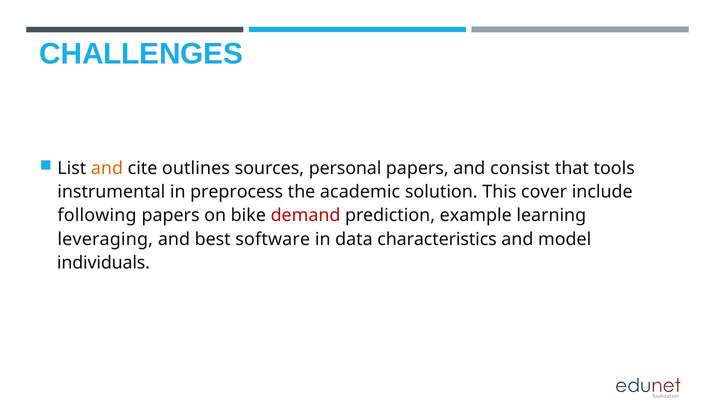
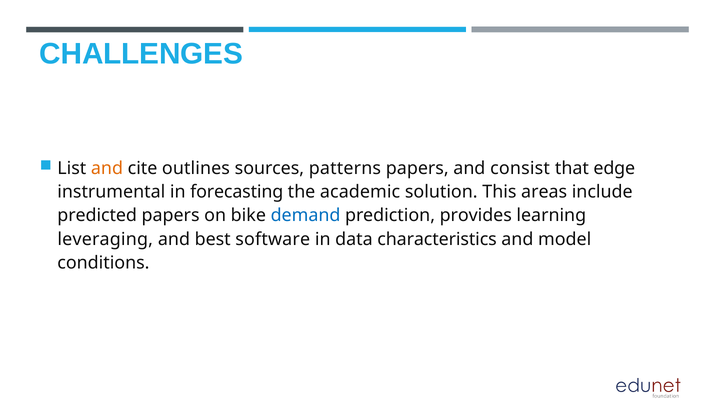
personal: personal -> patterns
tools: tools -> edge
preprocess: preprocess -> forecasting
cover: cover -> areas
following: following -> predicted
demand colour: red -> blue
example: example -> provides
individuals: individuals -> conditions
